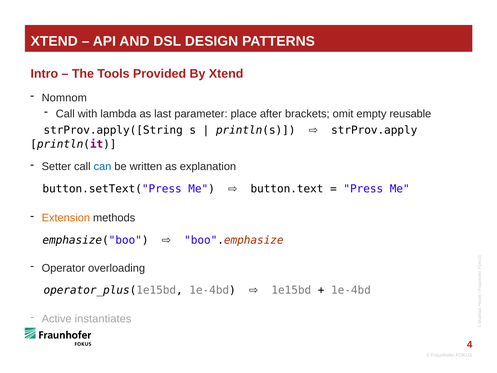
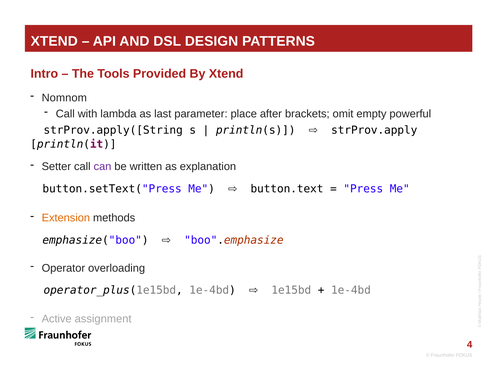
reusable: reusable -> powerful
can colour: blue -> purple
instantiates: instantiates -> assignment
